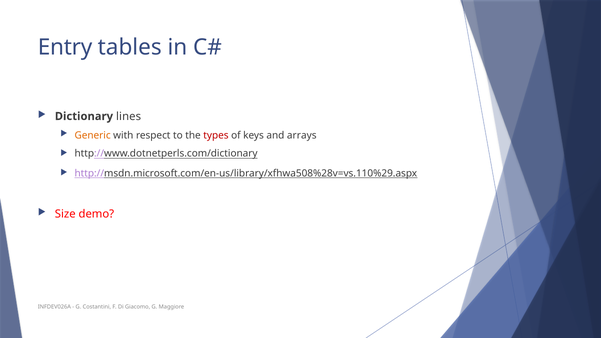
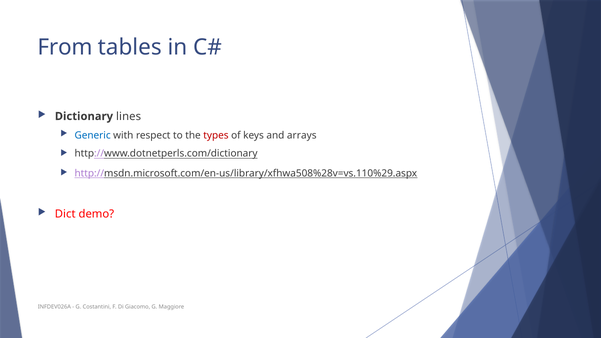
Entry: Entry -> From
Generic colour: orange -> blue
Size: Size -> Dict
